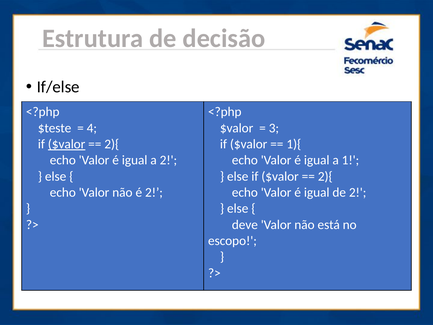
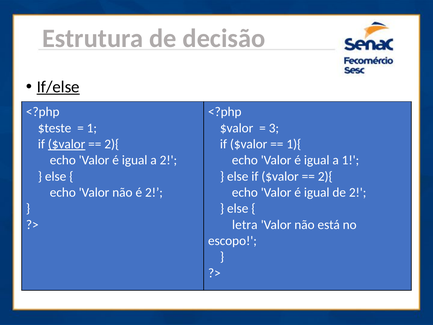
If/else underline: none -> present
4 at (92, 128): 4 -> 1
deve: deve -> letra
